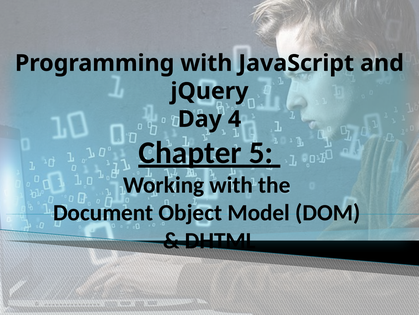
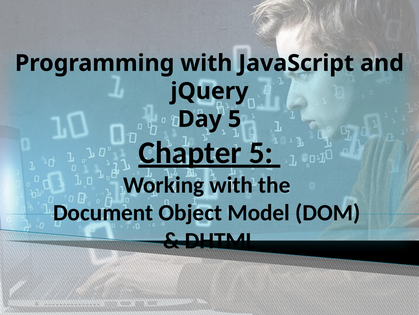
Day 4: 4 -> 5
